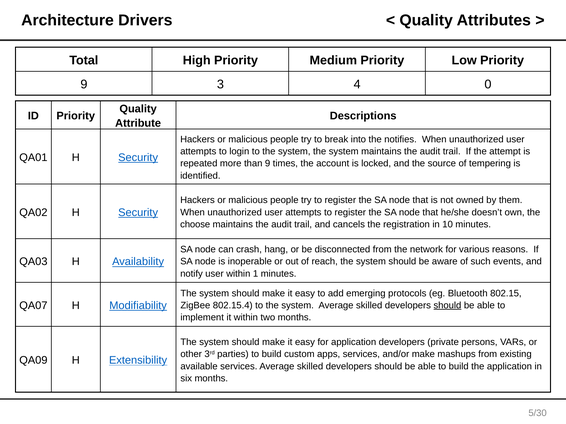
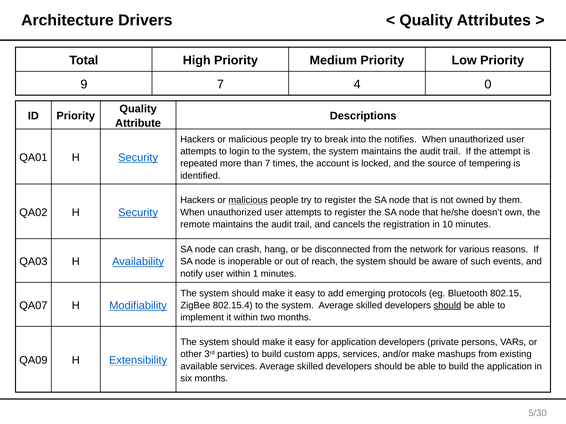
9 3: 3 -> 7
than 9: 9 -> 7
malicious at (248, 200) underline: none -> present
choose: choose -> remote
